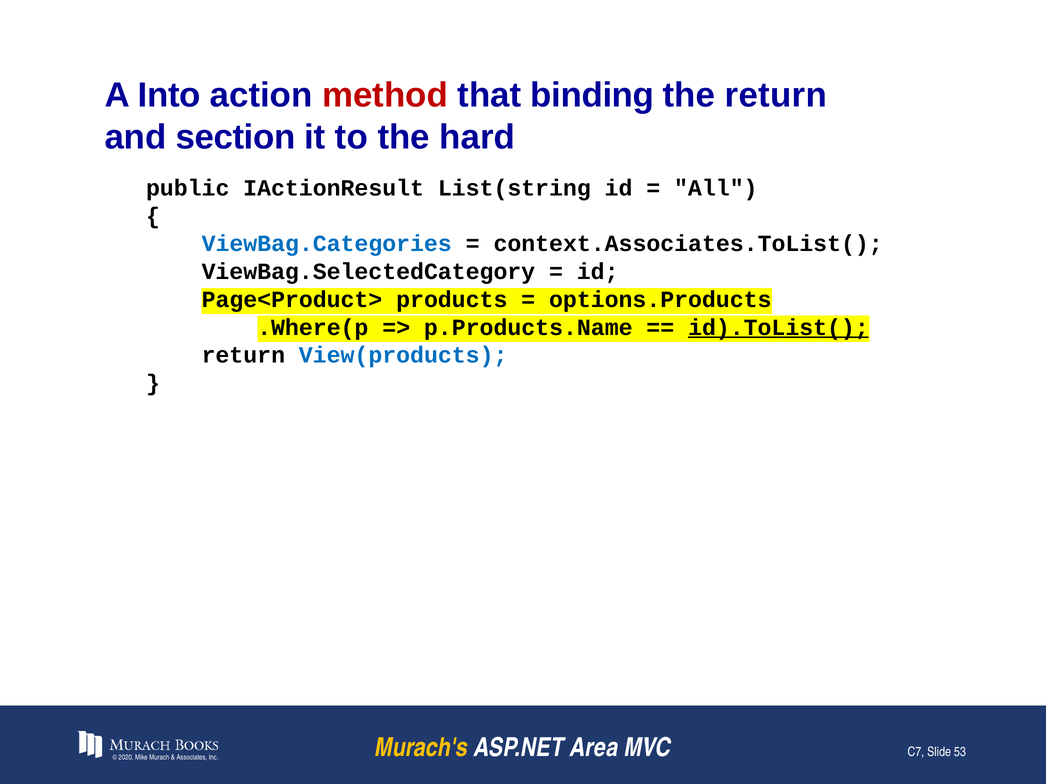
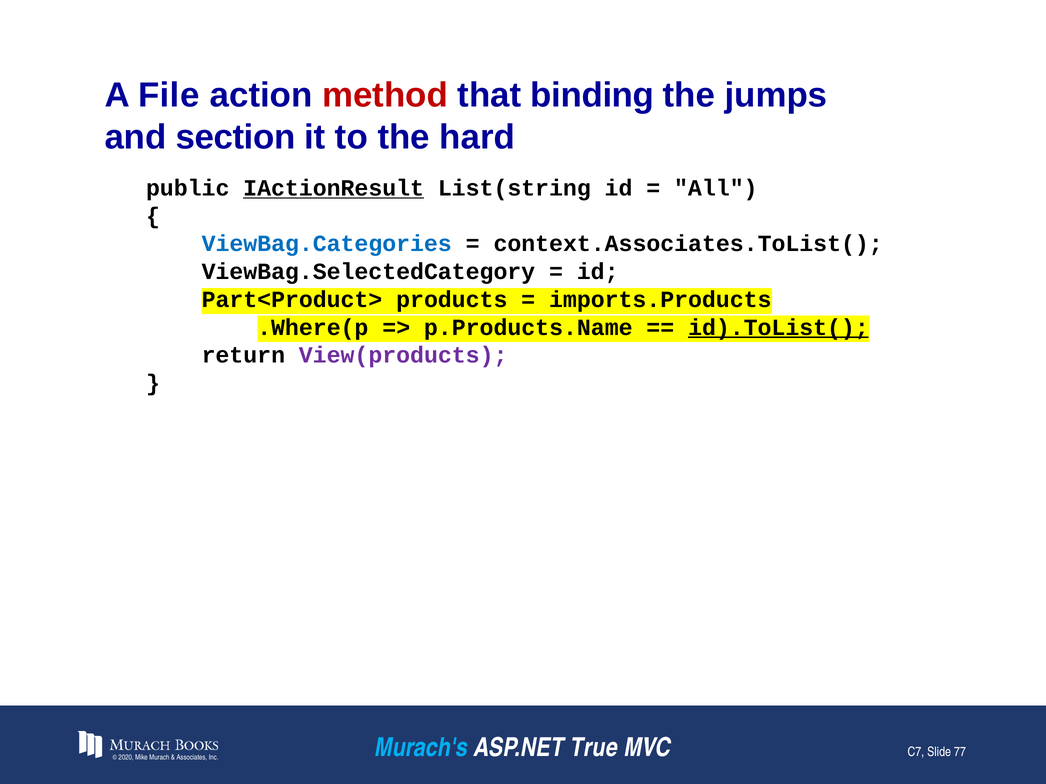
Into: Into -> File
the return: return -> jumps
IActionResult underline: none -> present
Page<Product>: Page<Product> -> Part<Product>
options.Products: options.Products -> imports.Products
View(products colour: blue -> purple
Murach's colour: yellow -> light blue
Area: Area -> True
53: 53 -> 77
